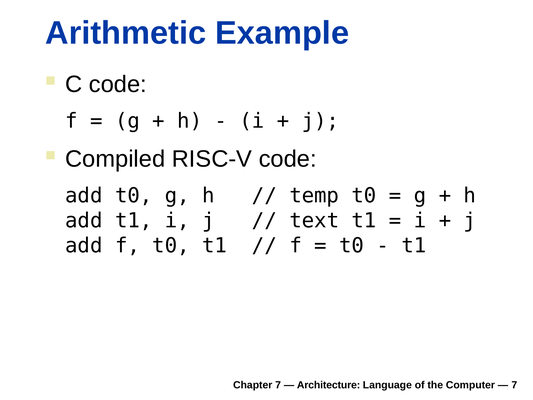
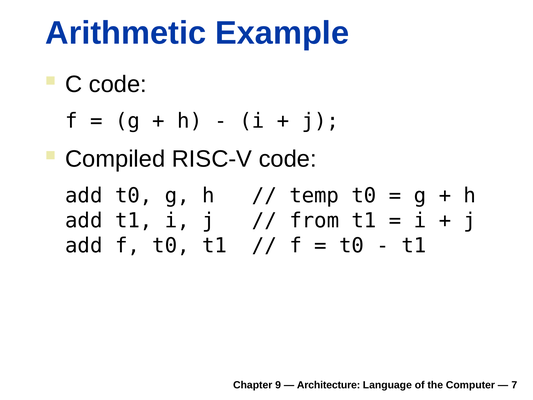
text: text -> from
Chapter 7: 7 -> 9
